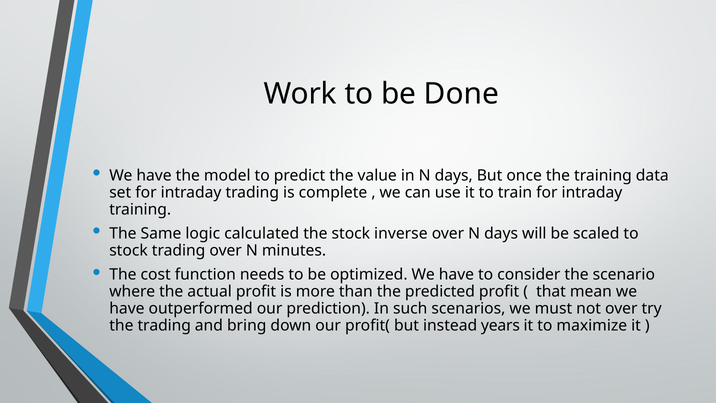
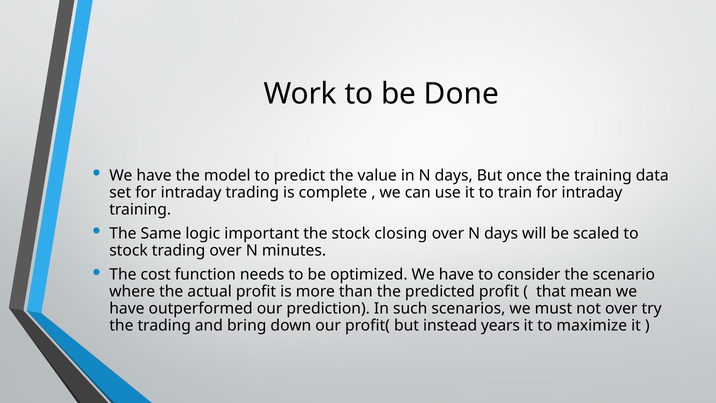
calculated: calculated -> important
inverse: inverse -> closing
